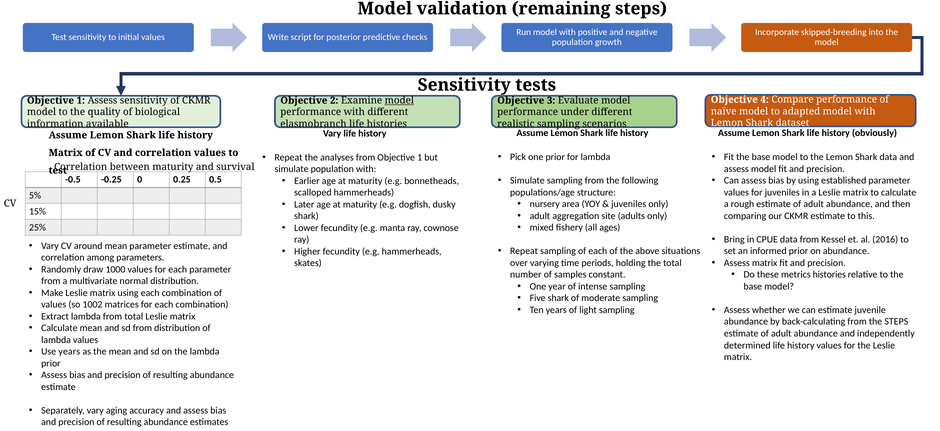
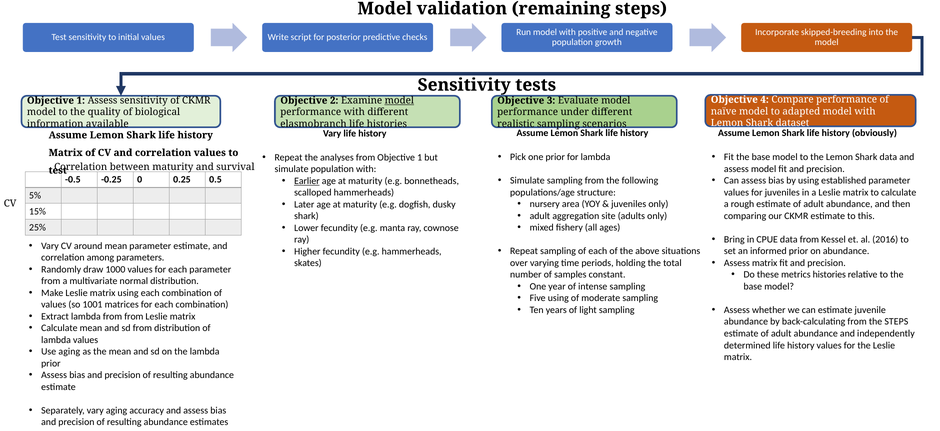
Earlier underline: none -> present
Five shark: shark -> using
1002: 1002 -> 1001
from total: total -> from
Use years: years -> aging
